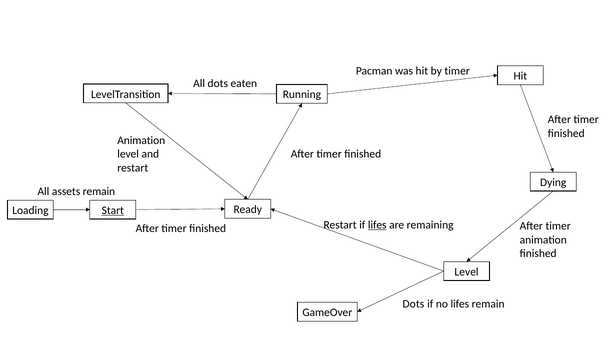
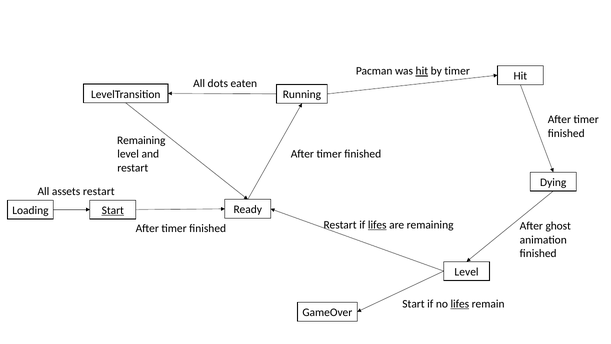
hit at (422, 71) underline: none -> present
Animation at (141, 140): Animation -> Remaining
assets remain: remain -> restart
timer at (558, 226): timer -> ghost
Dots at (413, 303): Dots -> Start
lifes at (460, 303) underline: none -> present
